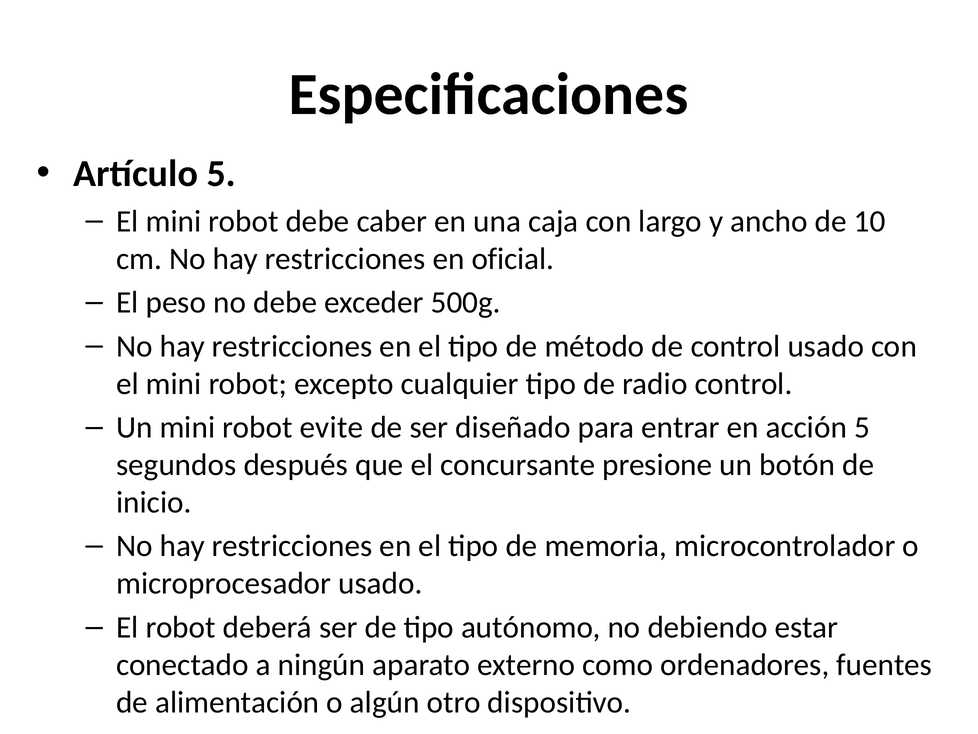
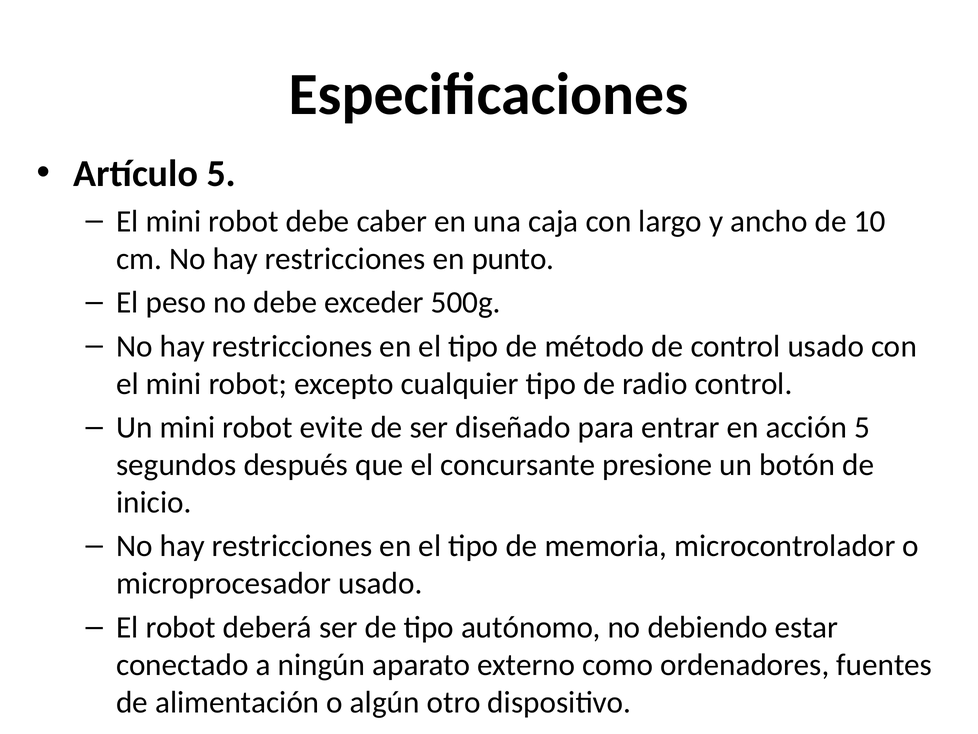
oficial: oficial -> punto
